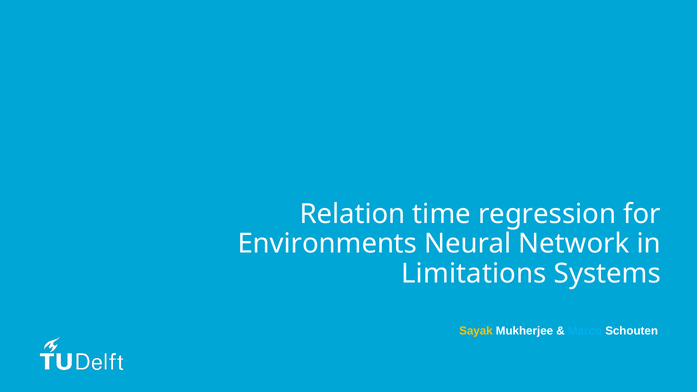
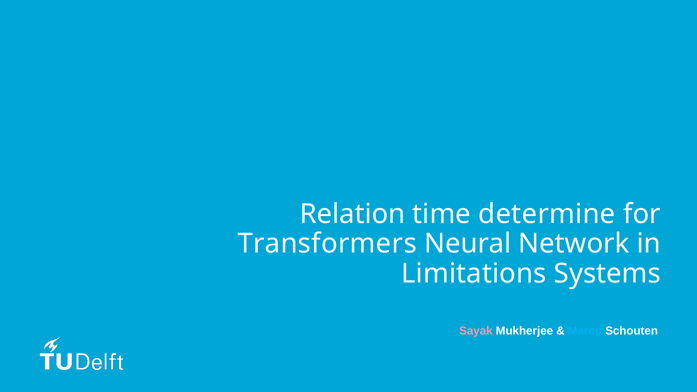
regression: regression -> determine
Environments: Environments -> Transformers
Sayak colour: yellow -> pink
